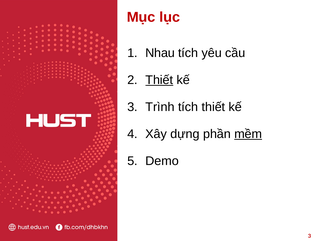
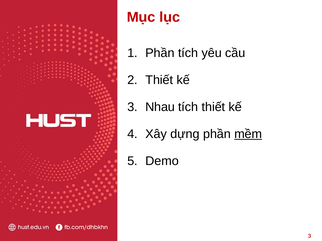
Nhau at (160, 53): Nhau -> Phần
Thiết at (159, 80) underline: present -> none
Trình: Trình -> Nhau
